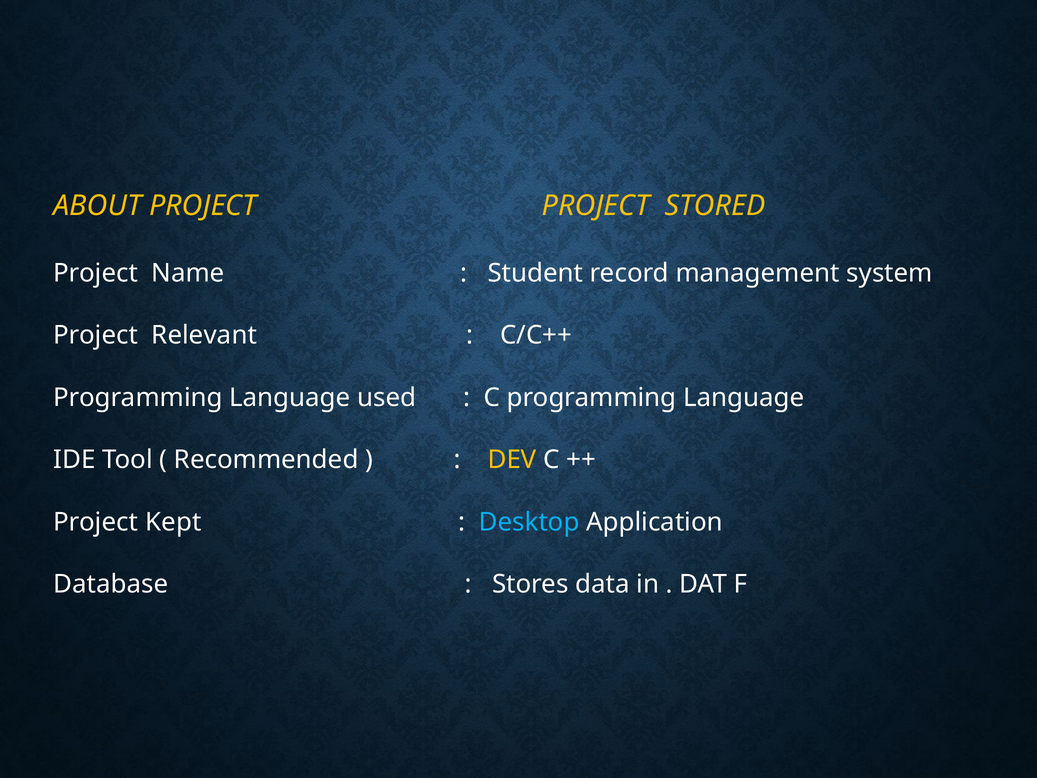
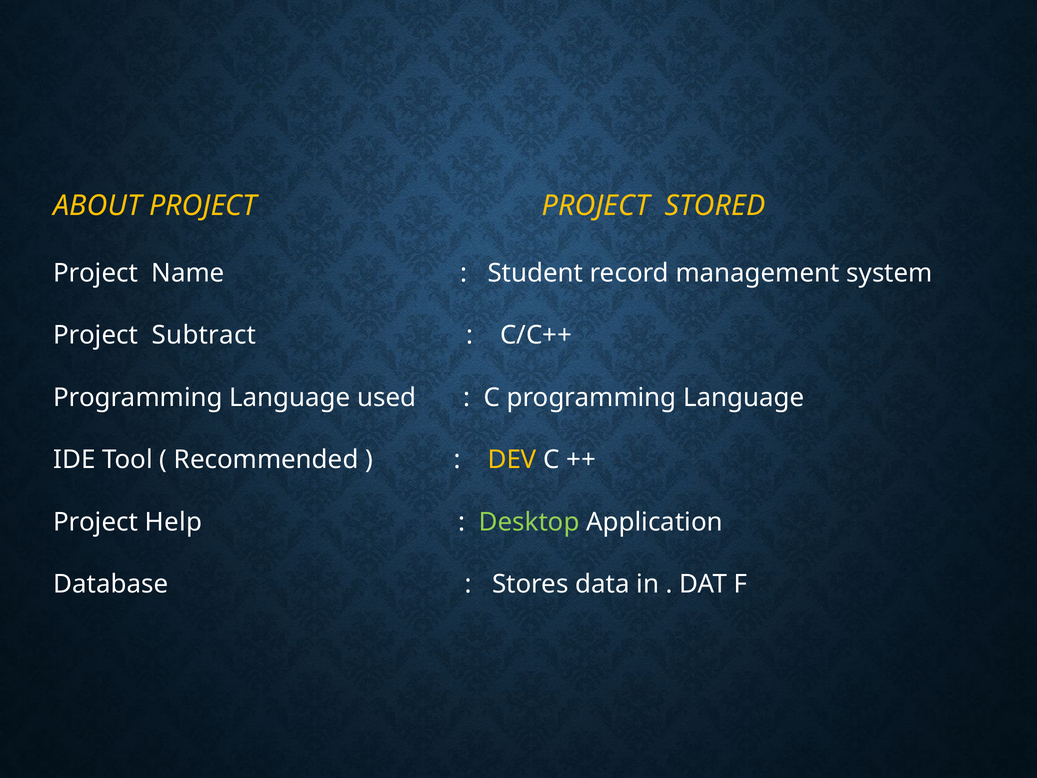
Relevant: Relevant -> Subtract
Kept: Kept -> Help
Desktop colour: light blue -> light green
